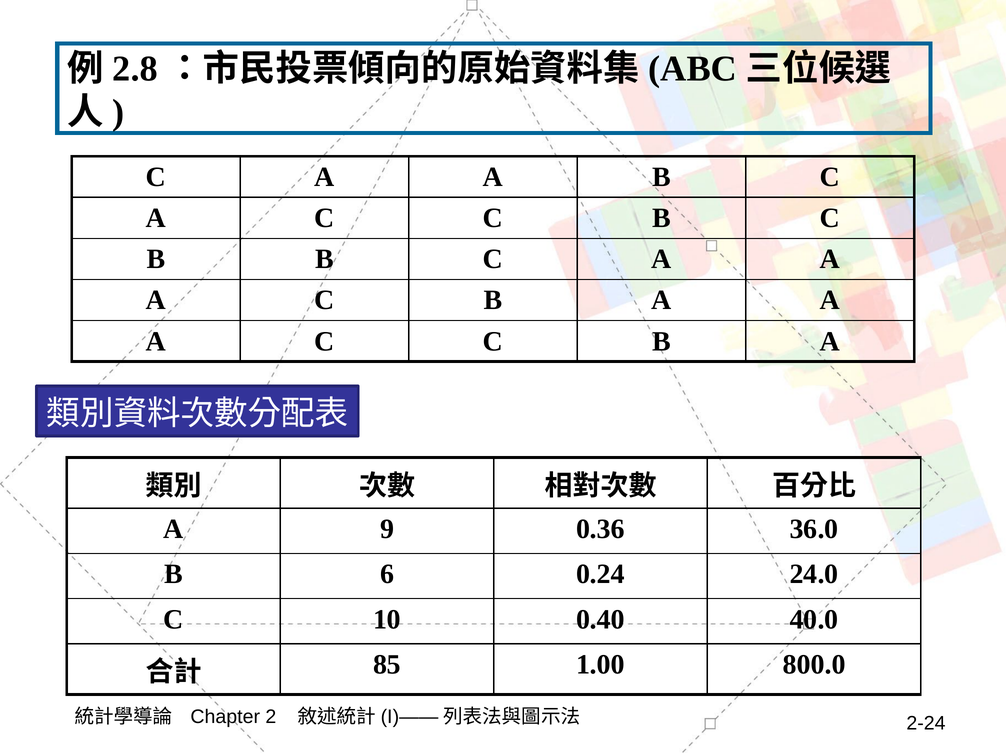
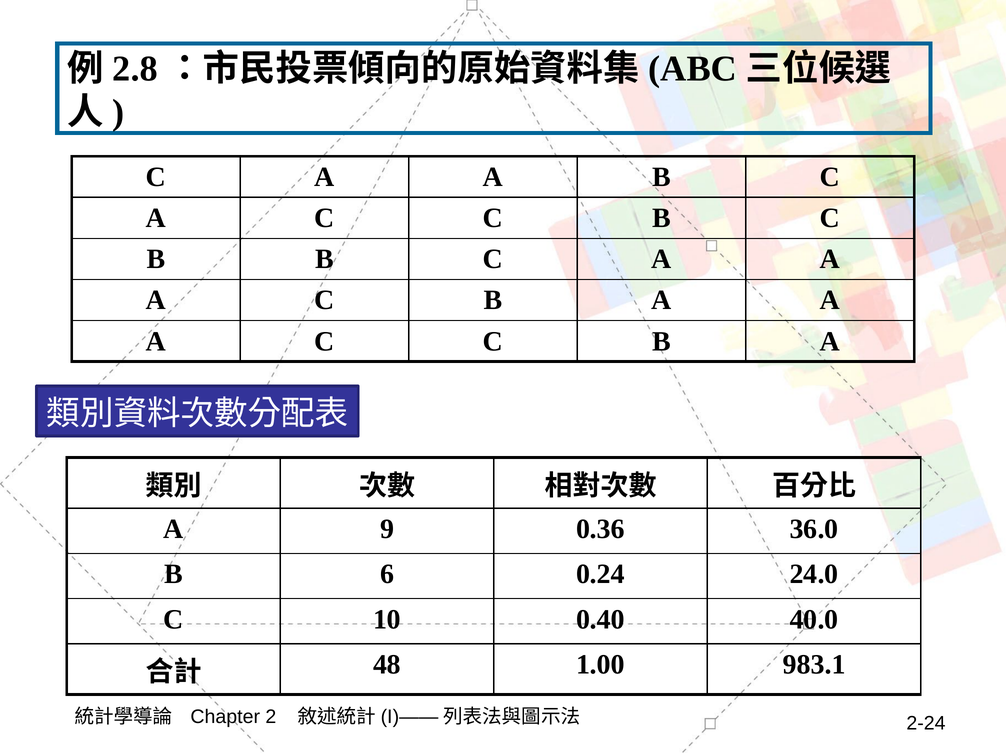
85: 85 -> 48
800.0: 800.0 -> 983.1
